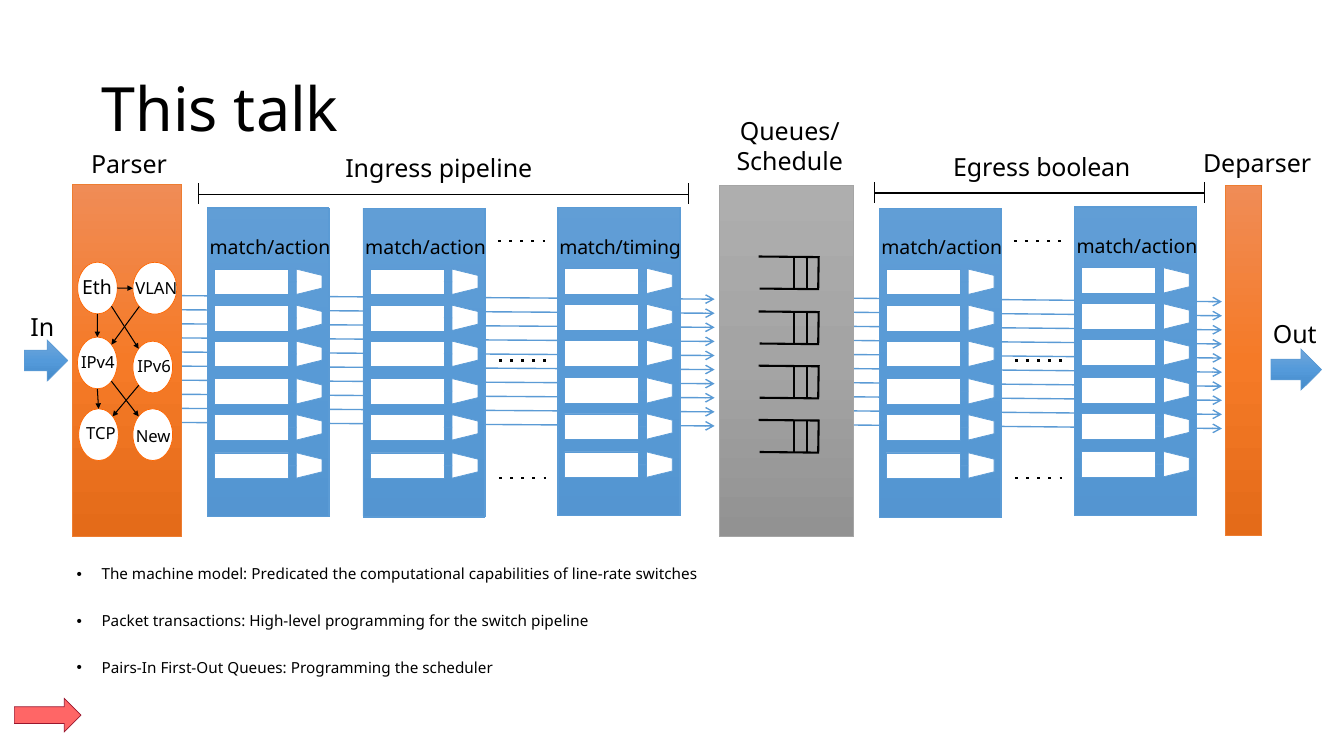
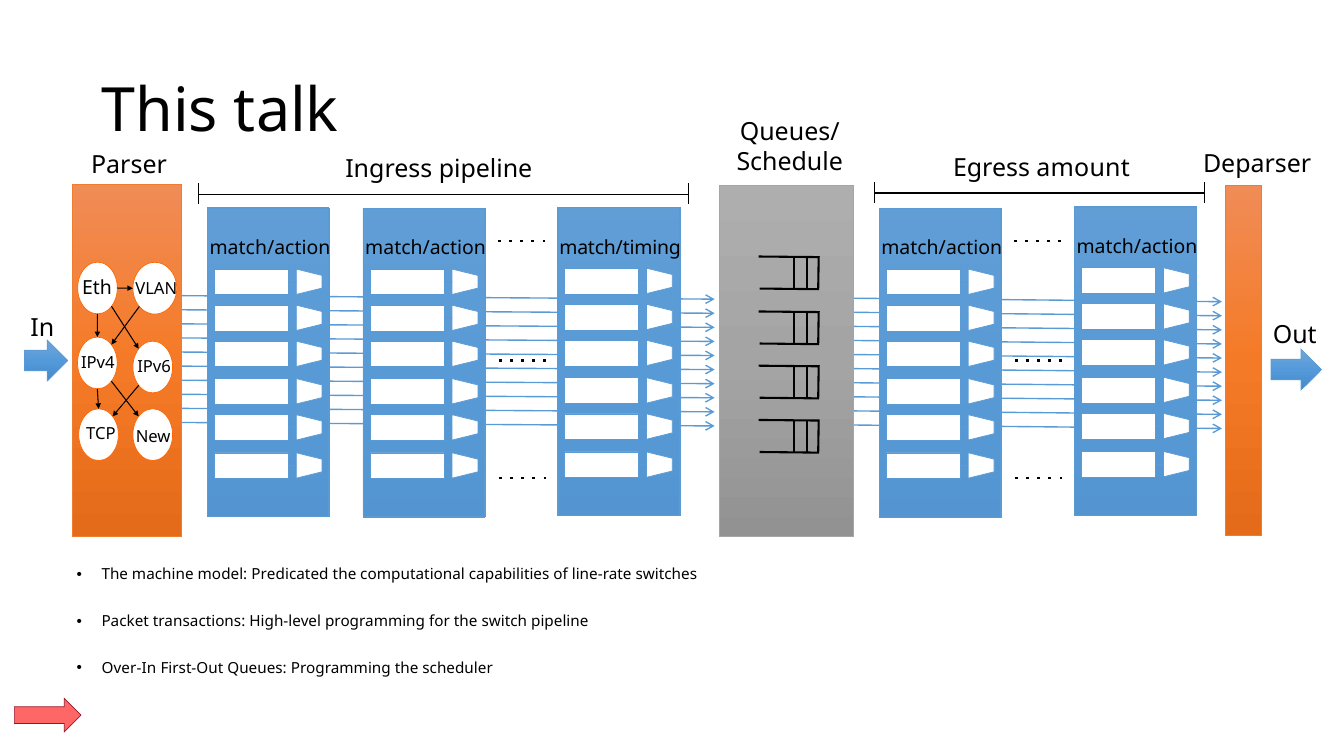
boolean: boolean -> amount
Pairs-In: Pairs-In -> Over-In
